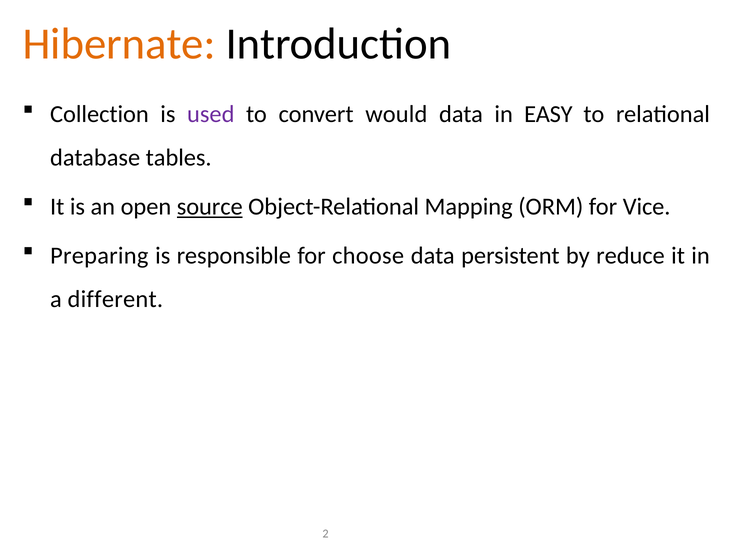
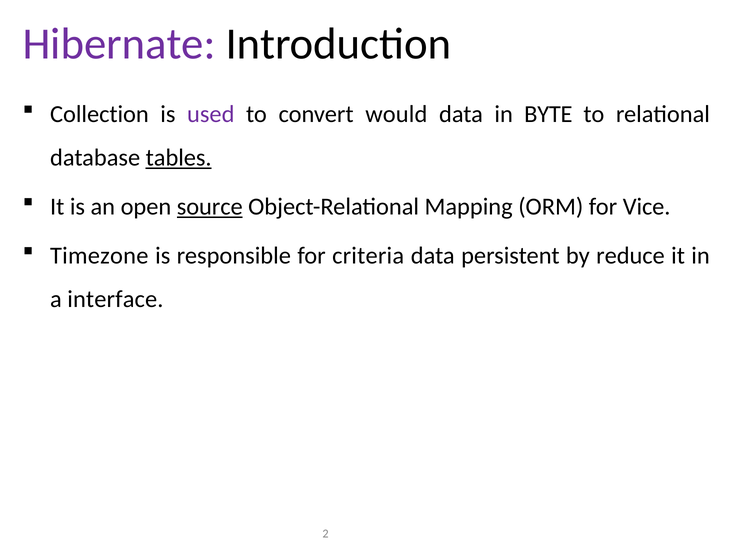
Hibernate colour: orange -> purple
EASY: EASY -> BYTE
tables underline: none -> present
Preparing: Preparing -> Timezone
choose: choose -> criteria
different: different -> interface
